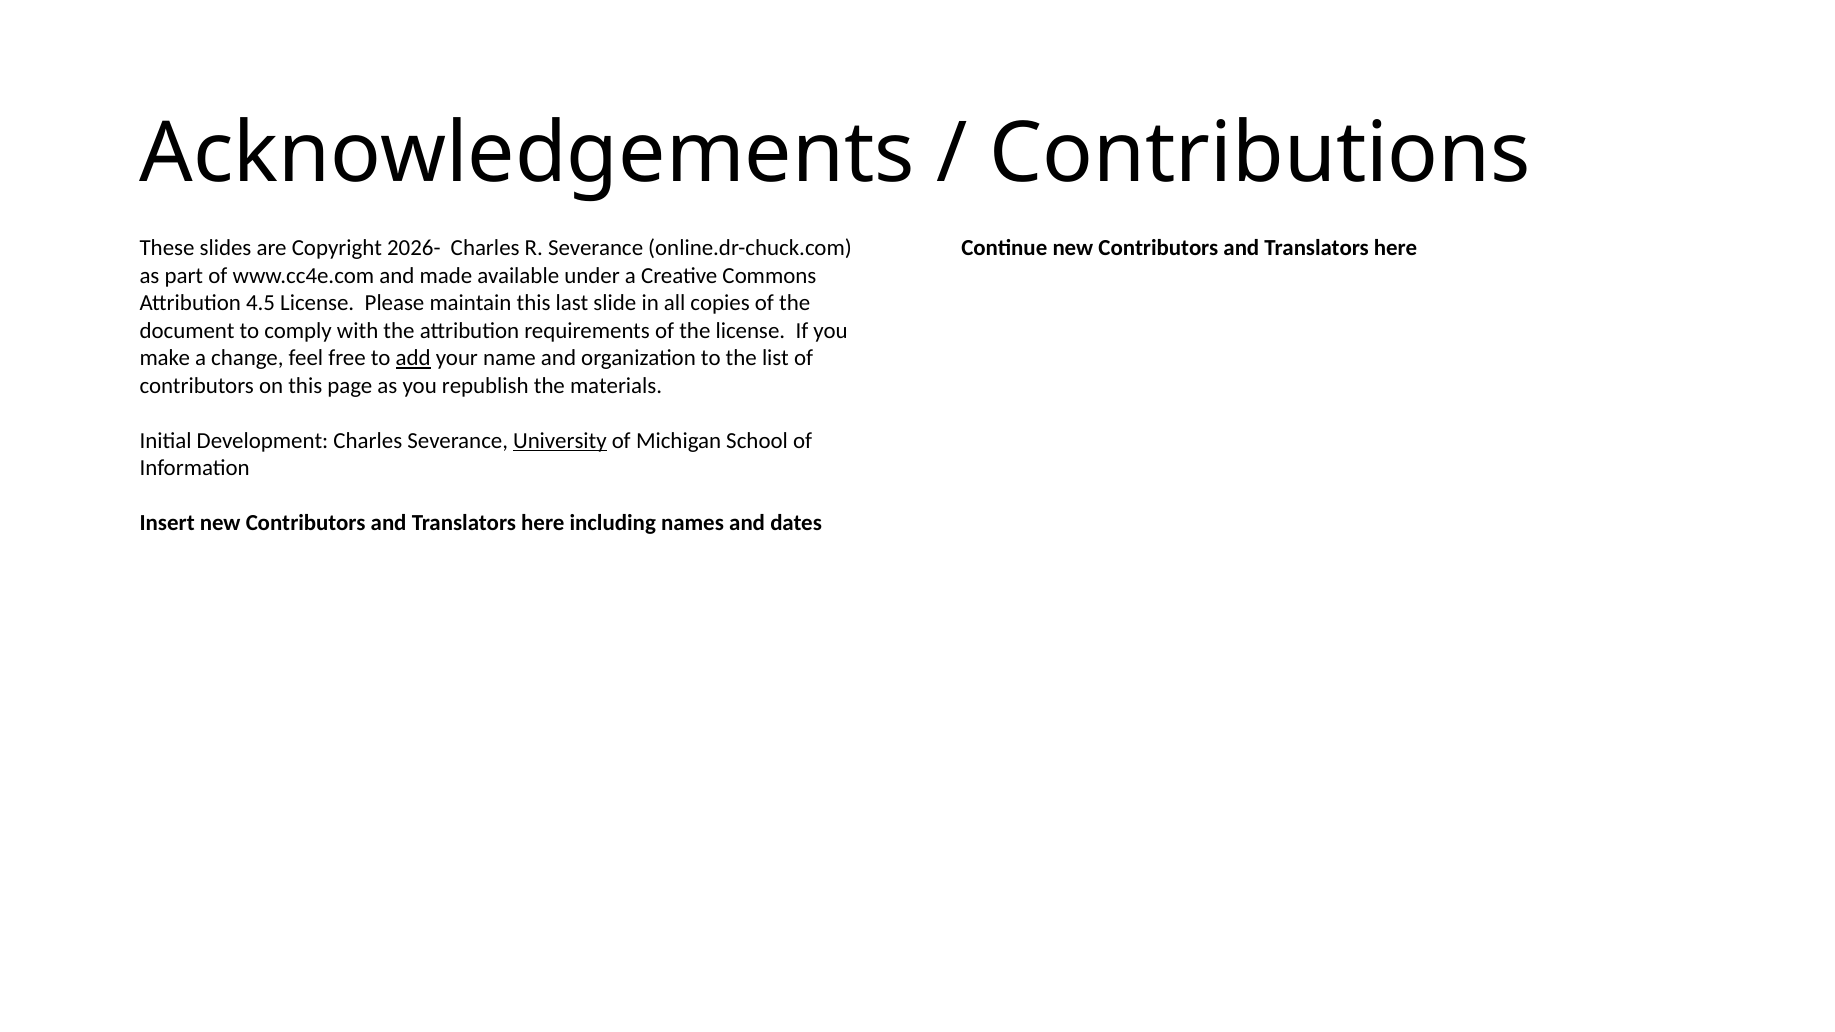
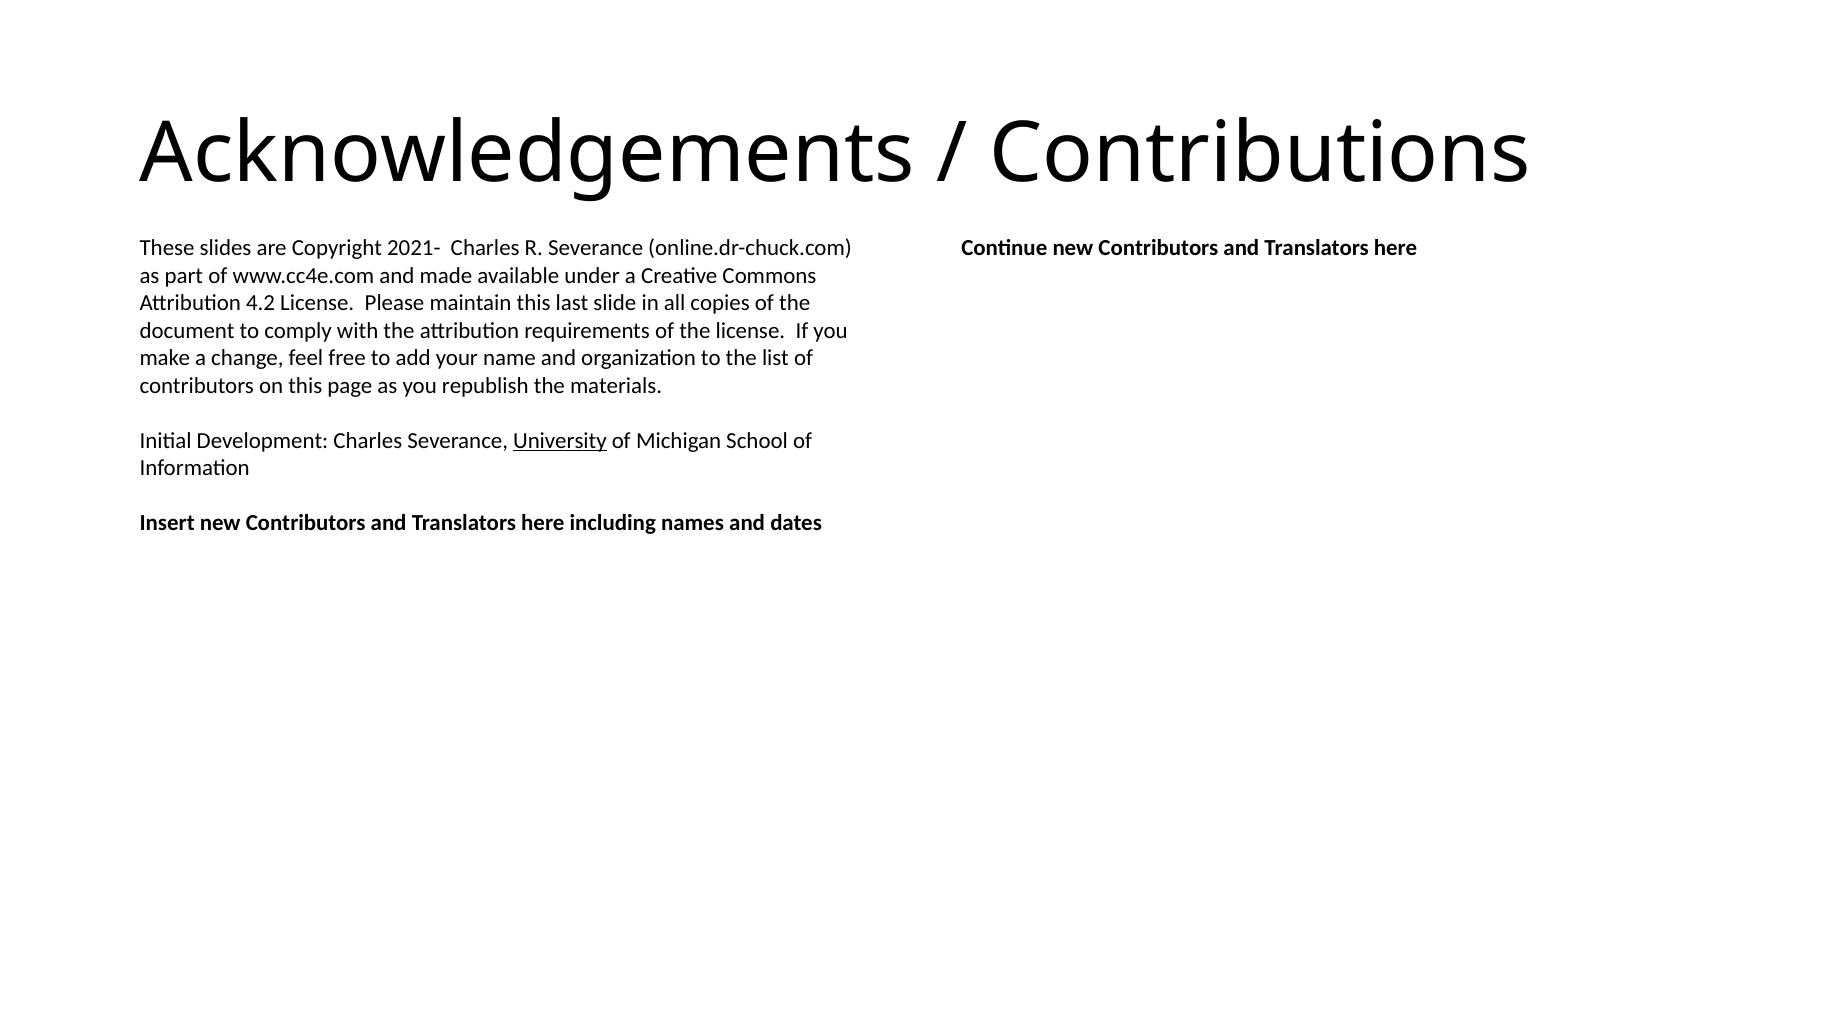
2026-: 2026- -> 2021-
4.5: 4.5 -> 4.2
add underline: present -> none
